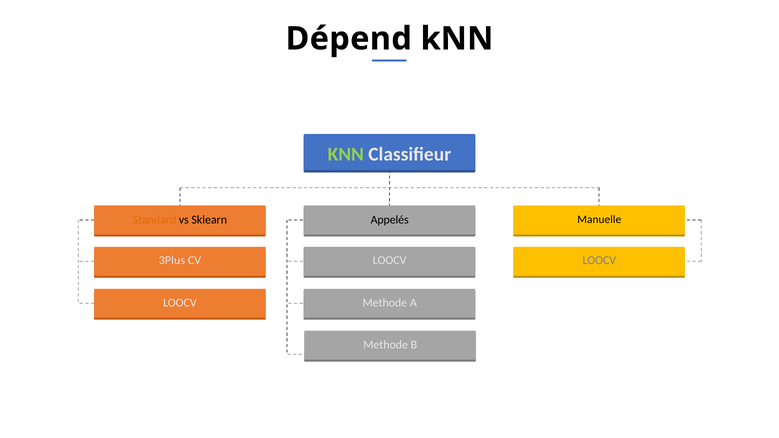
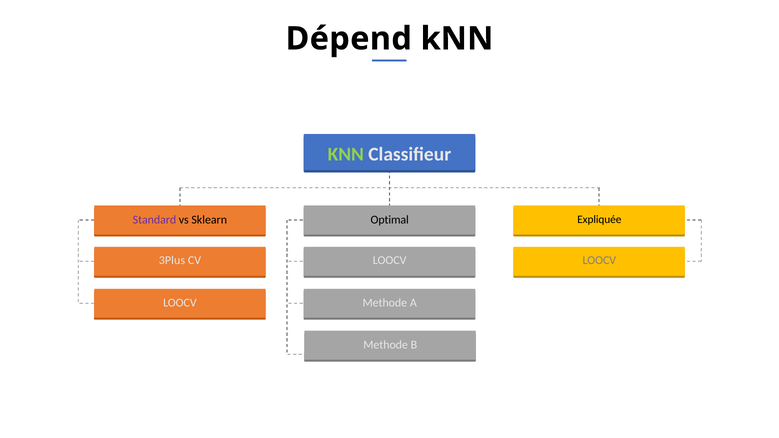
Manuelle: Manuelle -> Expliquée
Standard colour: orange -> purple
Appelés: Appelés -> Optimal
